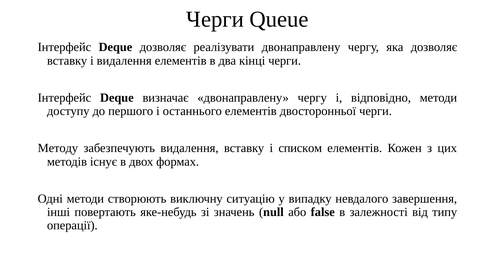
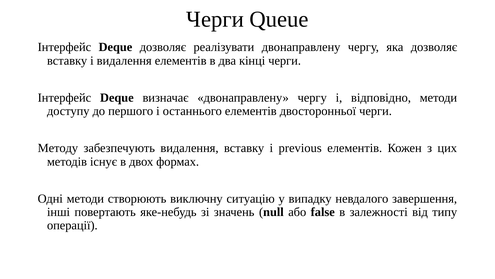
списком: списком -> previous
